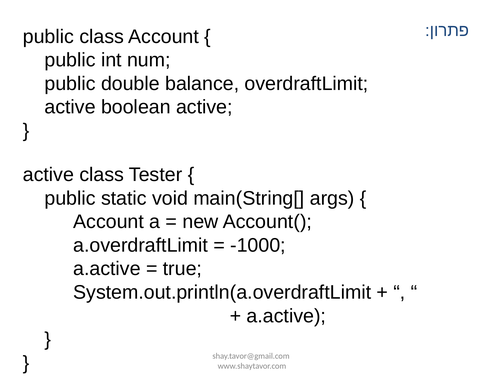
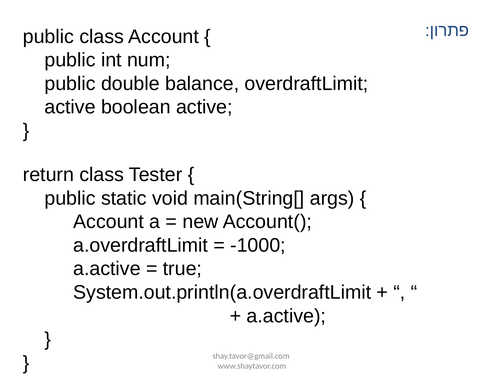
active at (48, 175): active -> return
